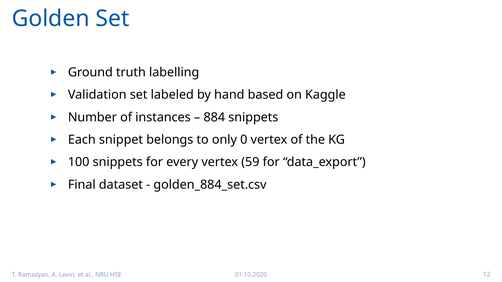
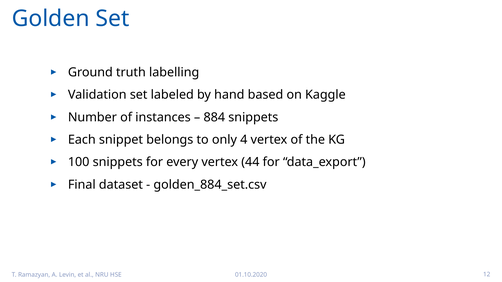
0: 0 -> 4
59: 59 -> 44
